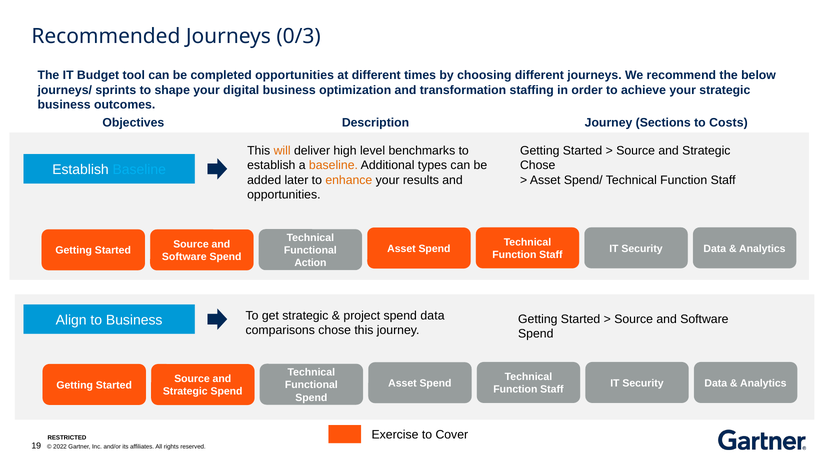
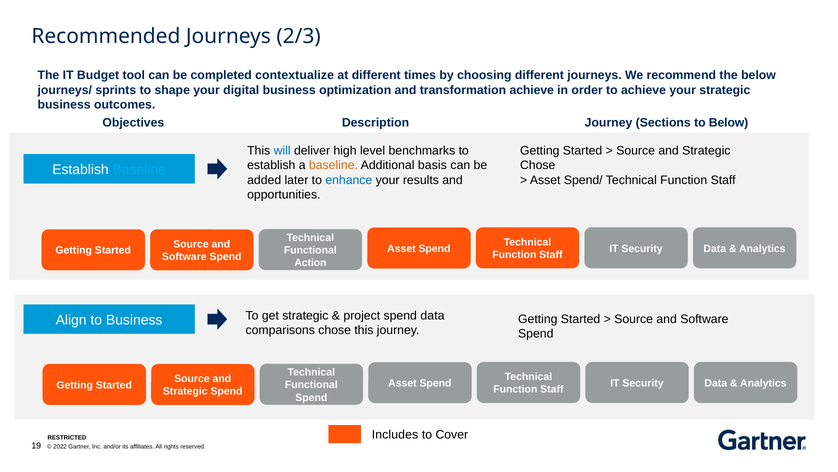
0/3: 0/3 -> 2/3
completed opportunities: opportunities -> contextualize
transformation staffing: staffing -> achieve
to Costs: Costs -> Below
will colour: orange -> blue
types: types -> basis
enhance colour: orange -> blue
Exercise: Exercise -> Includes
